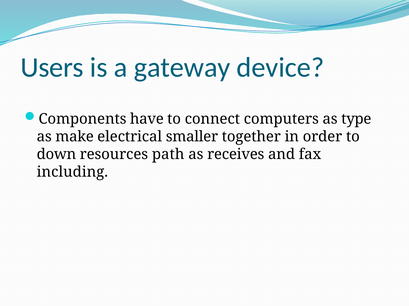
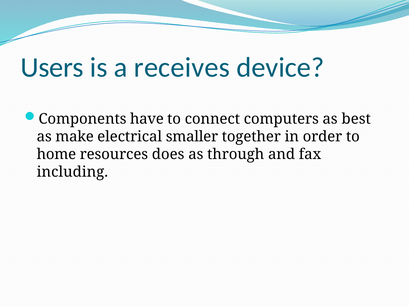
gateway: gateway -> receives
type: type -> best
down: down -> home
path: path -> does
receives: receives -> through
